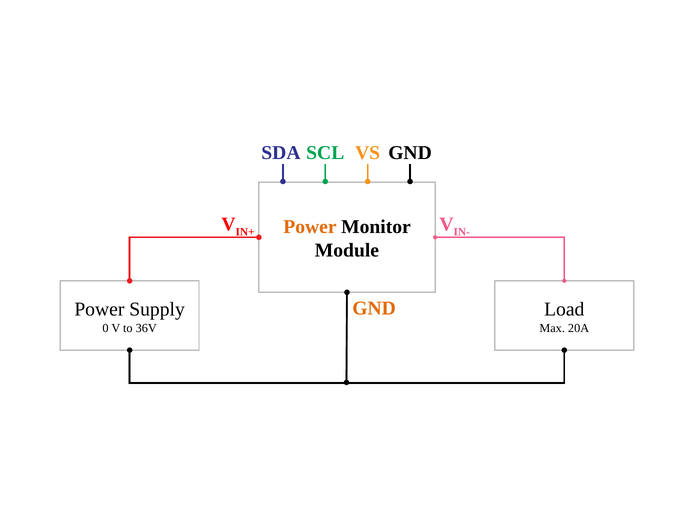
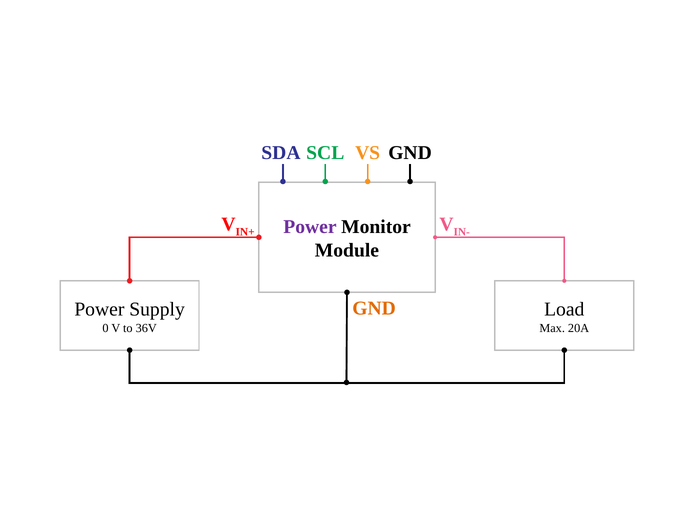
Power at (310, 227) colour: orange -> purple
